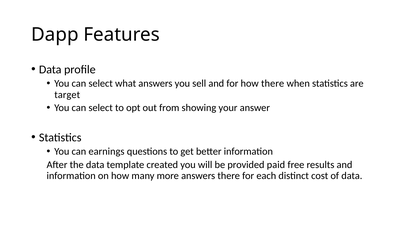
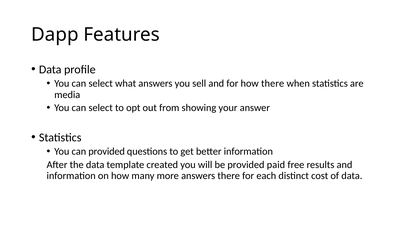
target: target -> media
can earnings: earnings -> provided
